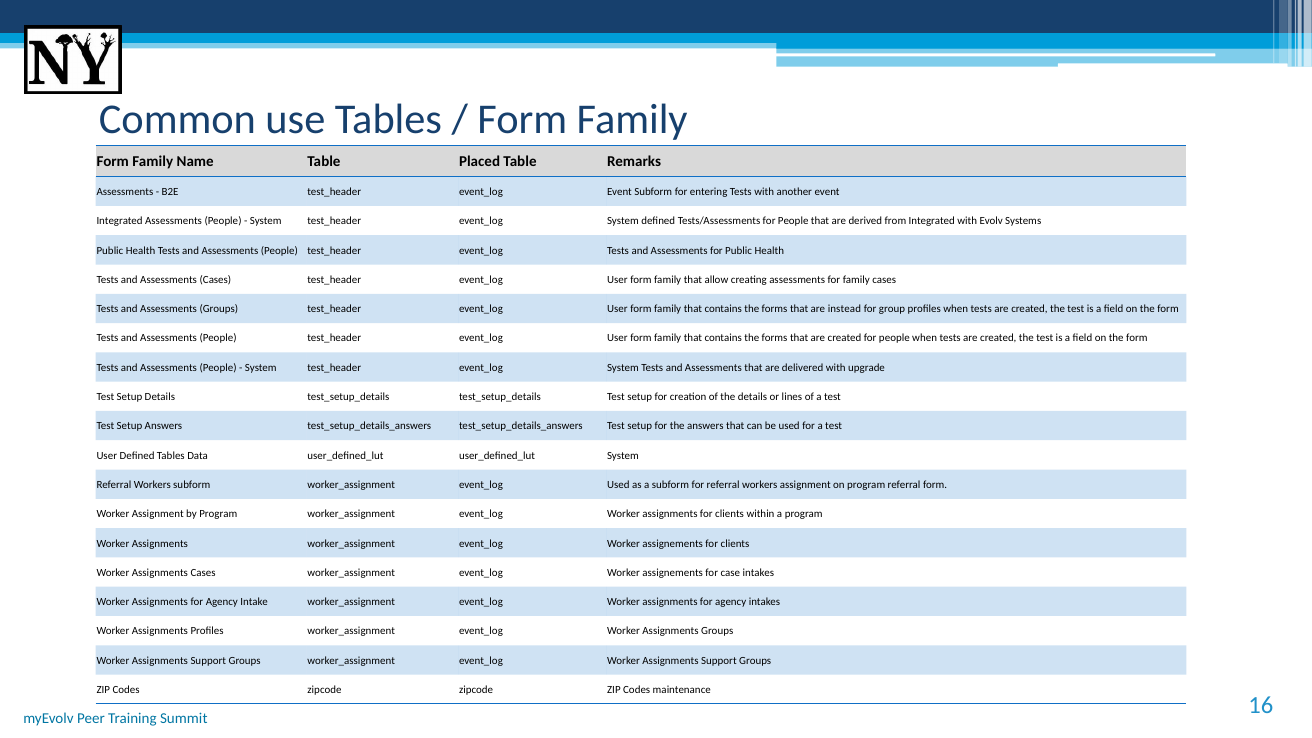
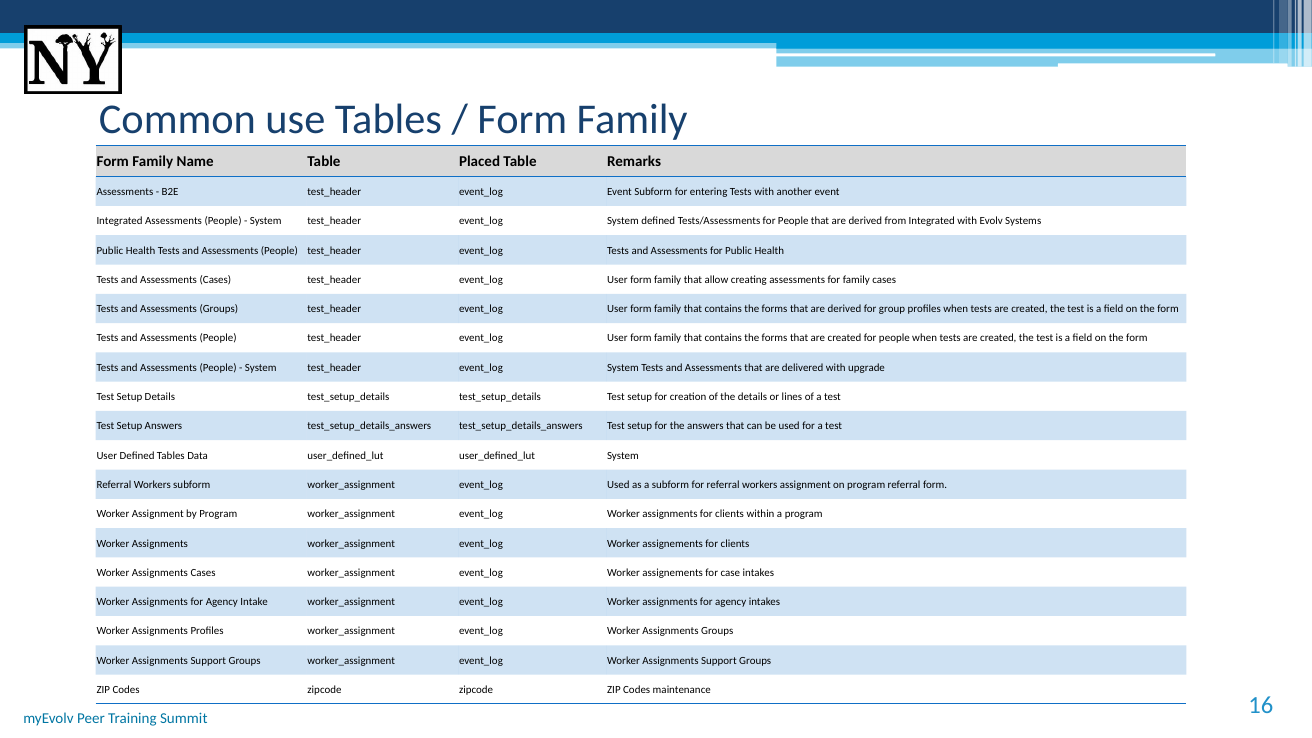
forms that are instead: instead -> derived
